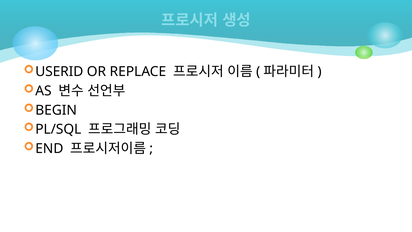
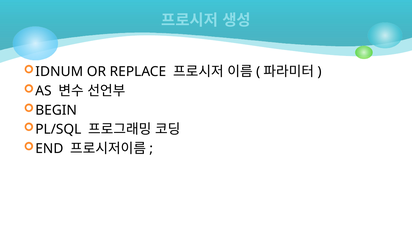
USERID: USERID -> IDNUM
